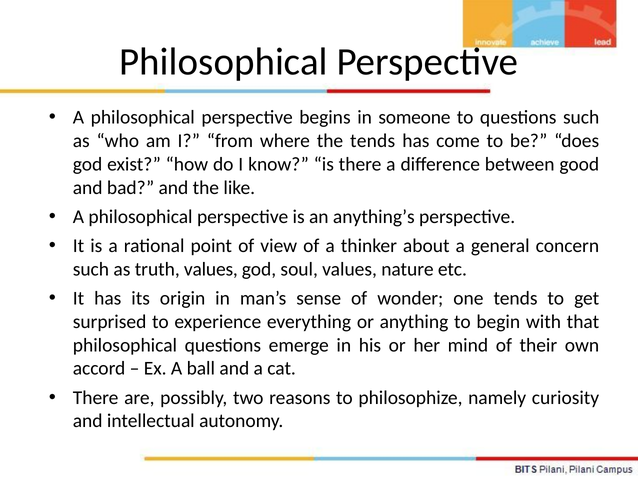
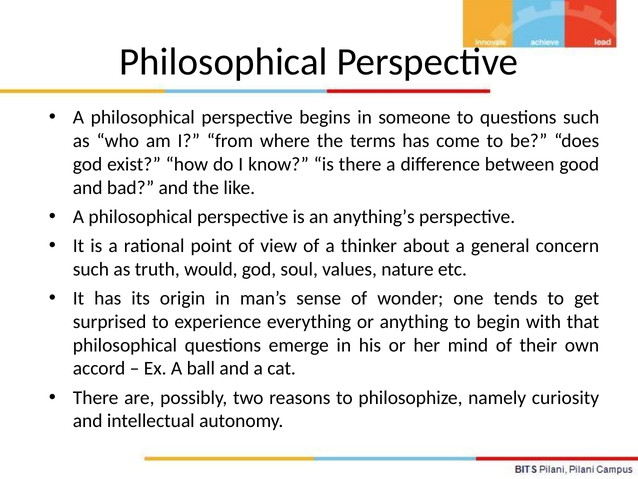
the tends: tends -> terms
truth values: values -> would
